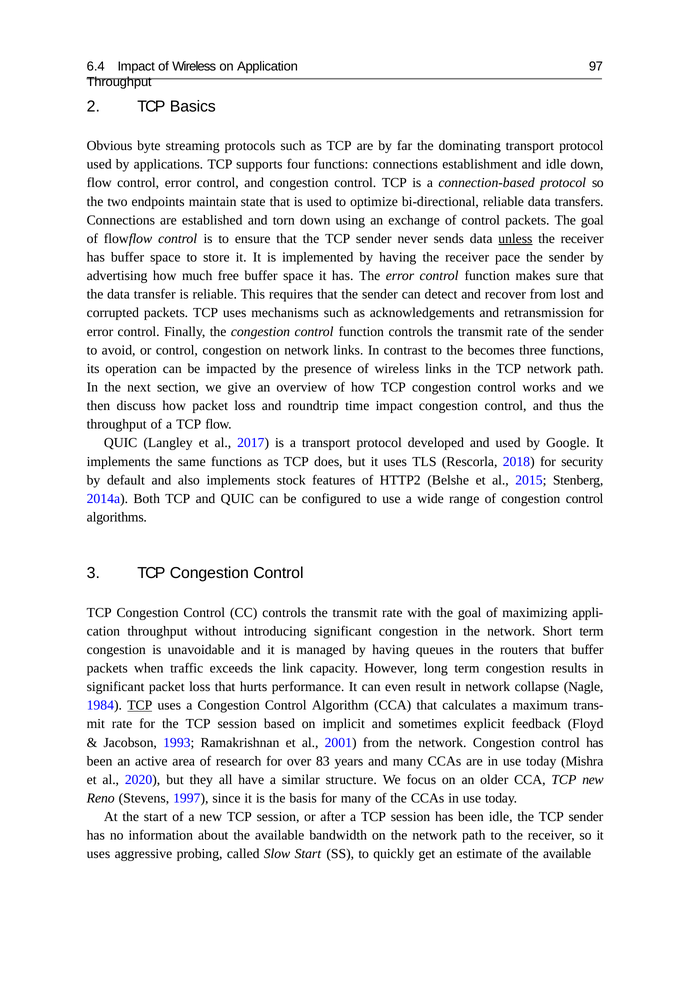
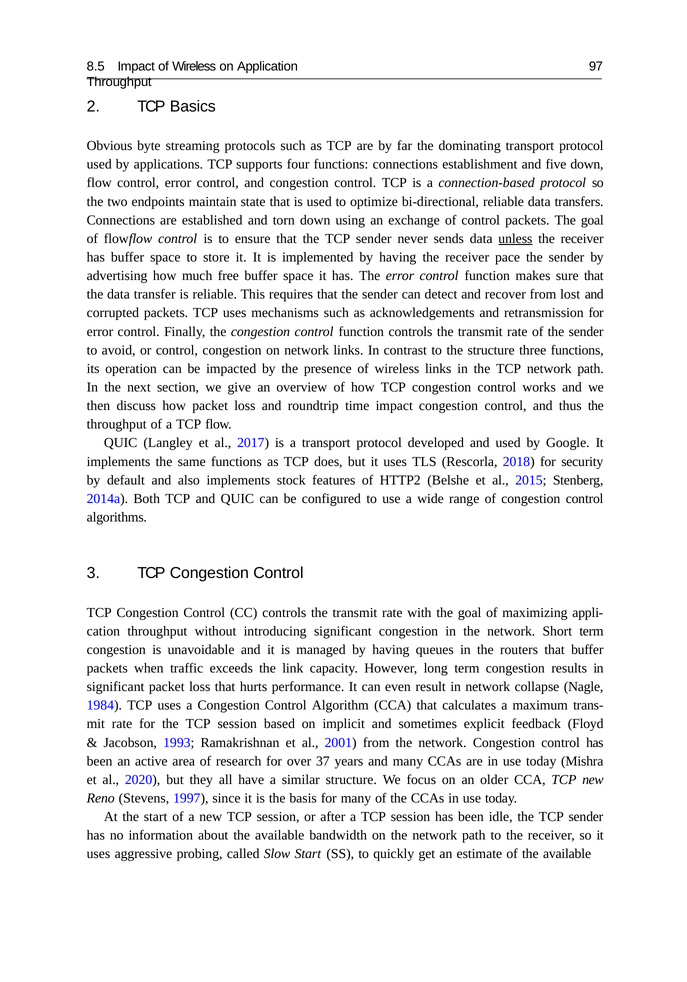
6.4: 6.4 -> 8.5
and idle: idle -> five
the becomes: becomes -> structure
TCP at (140, 706) underline: present -> none
83: 83 -> 37
